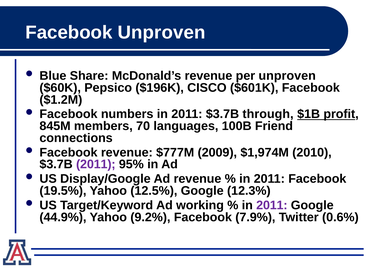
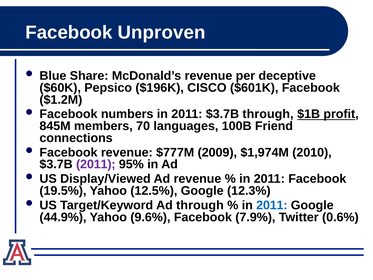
per unproven: unproven -> deceptive
Display/Google: Display/Google -> Display/Viewed
Ad working: working -> through
2011 at (272, 205) colour: purple -> blue
9.2%: 9.2% -> 9.6%
